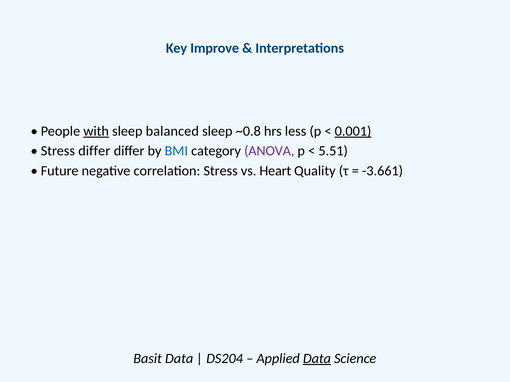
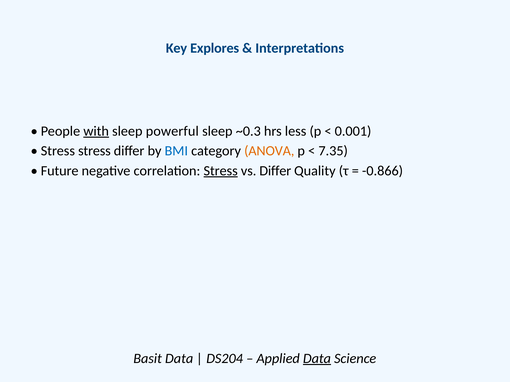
Improve: Improve -> Explores
balanced: balanced -> powerful
~0.8: ~0.8 -> ~0.3
0.001 underline: present -> none
Stress differ: differ -> stress
ANOVA colour: purple -> orange
5.51: 5.51 -> 7.35
Stress at (221, 171) underline: none -> present
vs Heart: Heart -> Differ
-3.661: -3.661 -> -0.866
